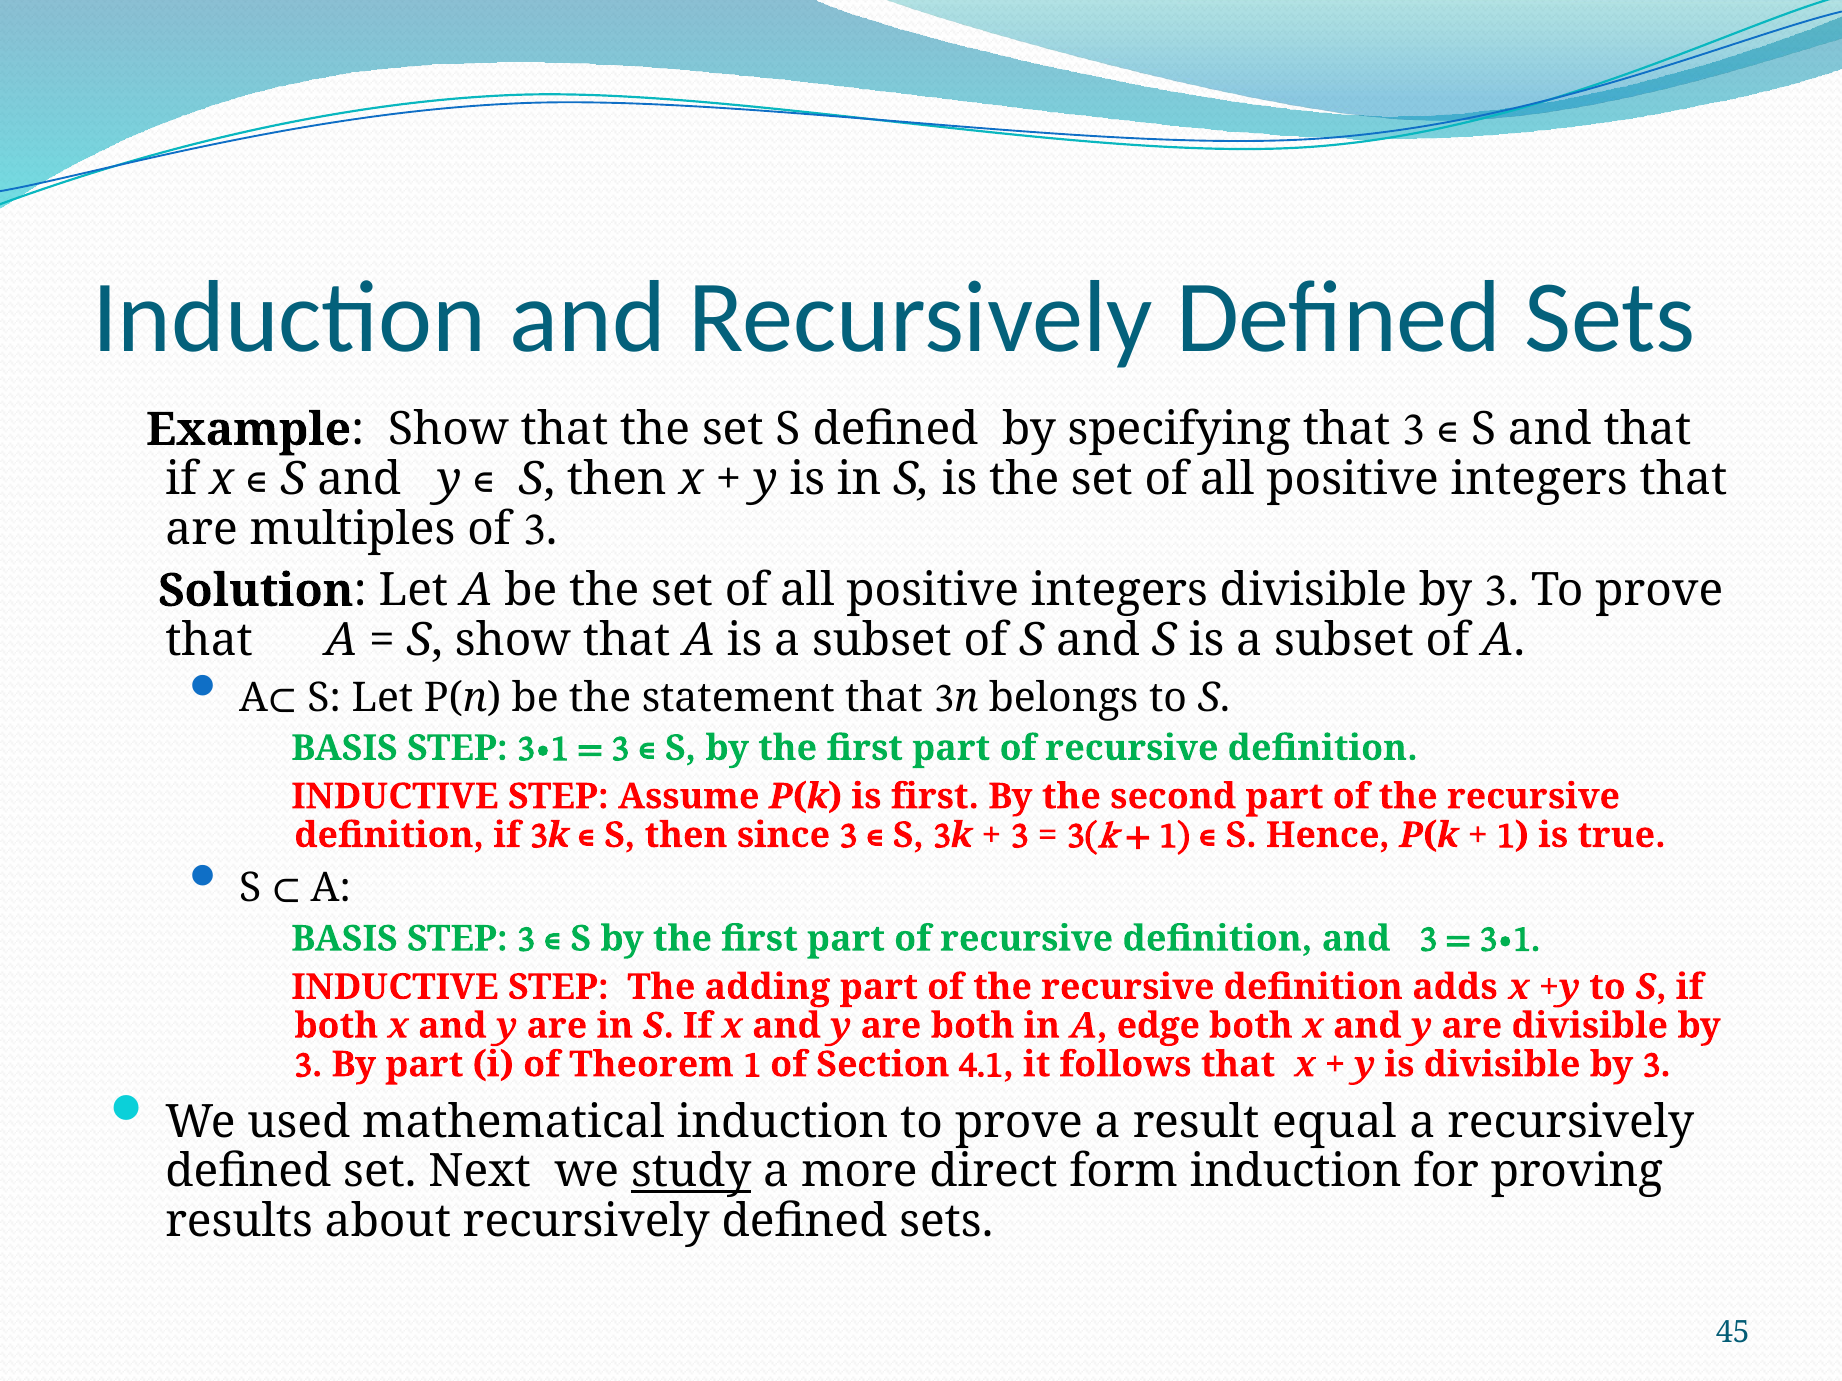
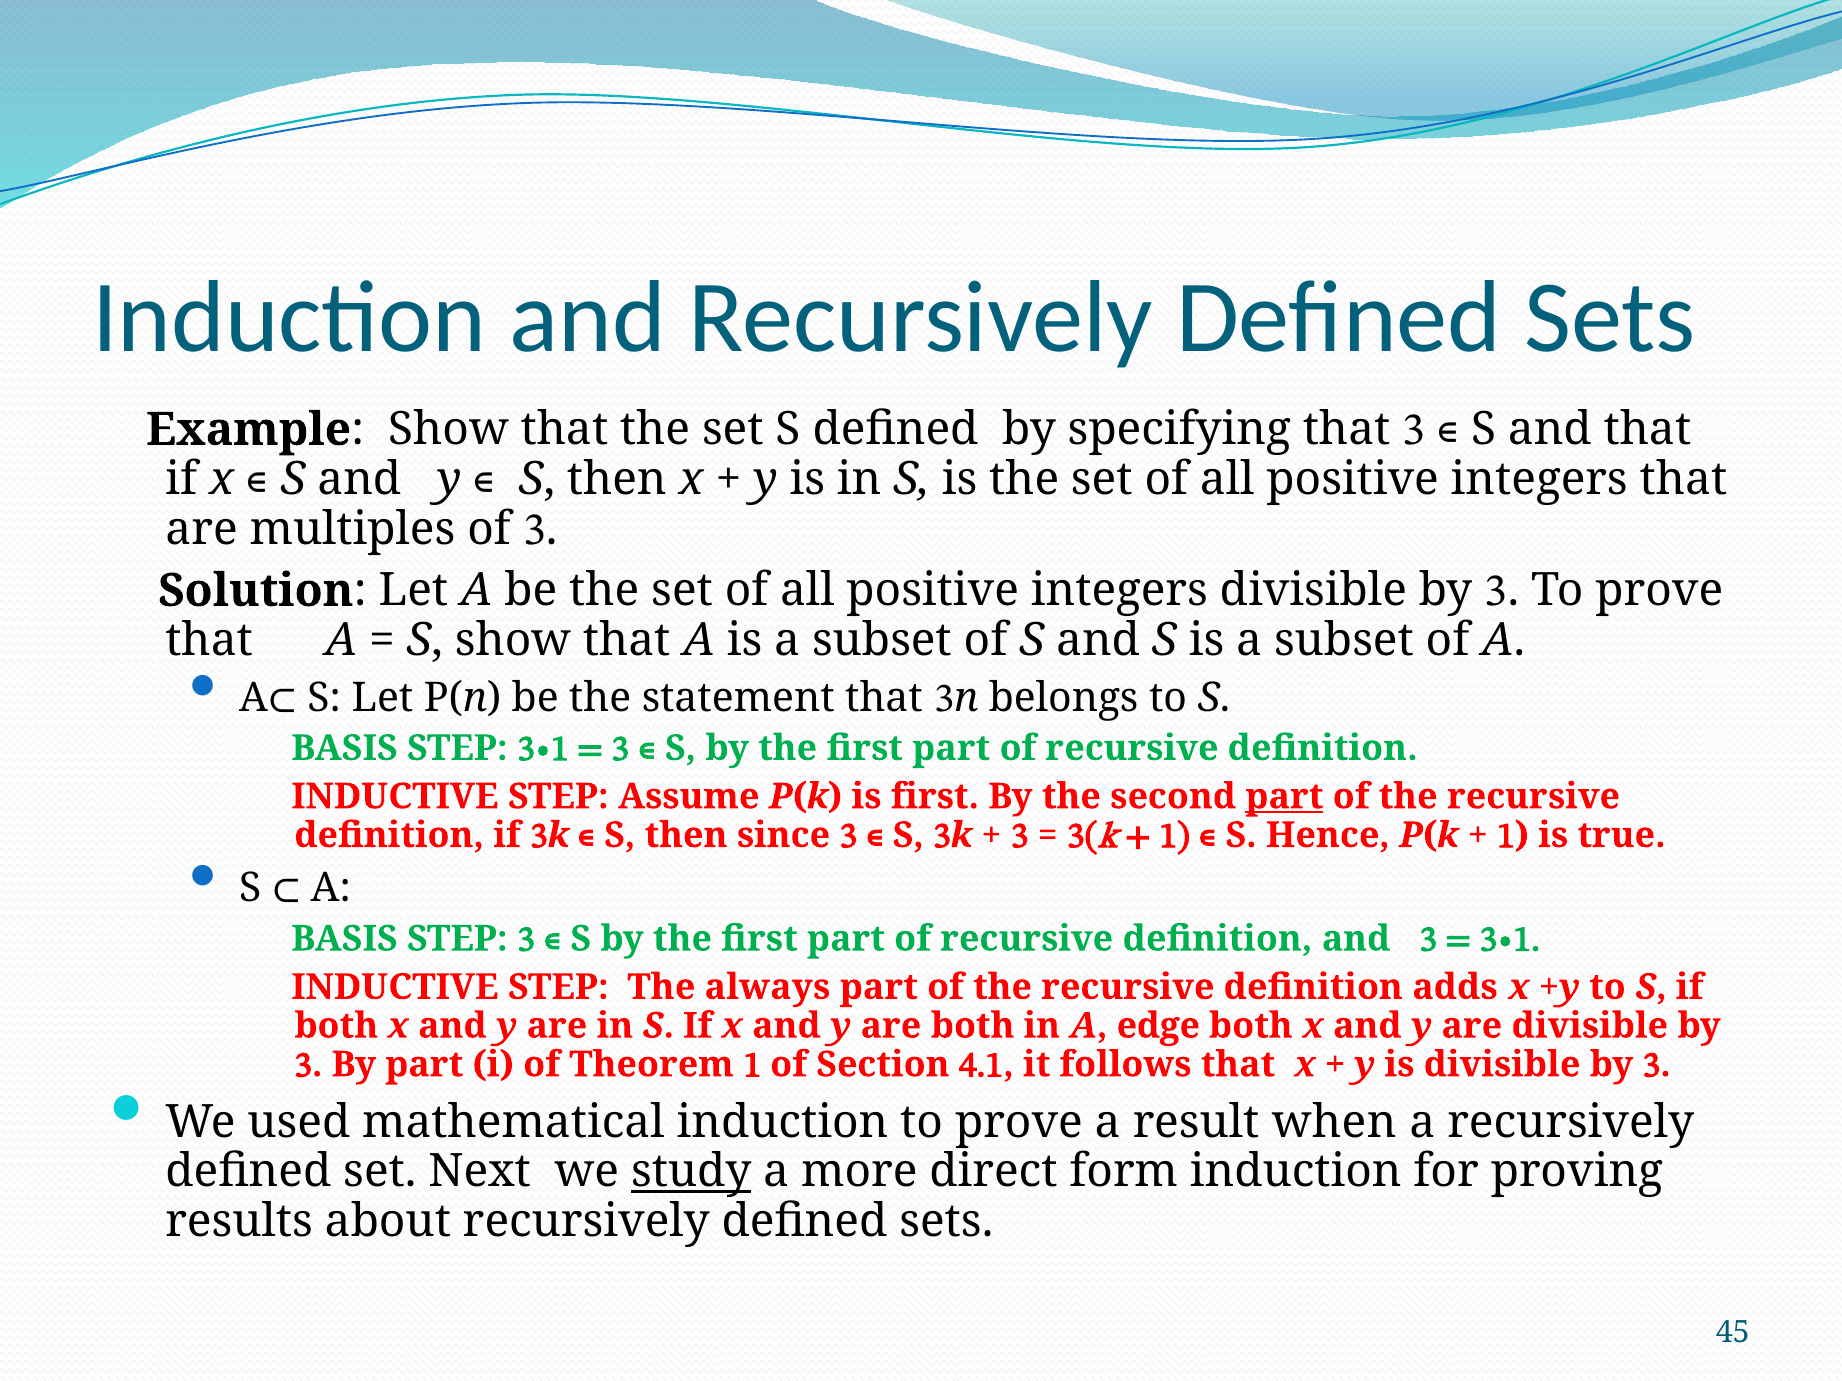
part at (1284, 797) underline: none -> present
adding: adding -> always
equal: equal -> when
